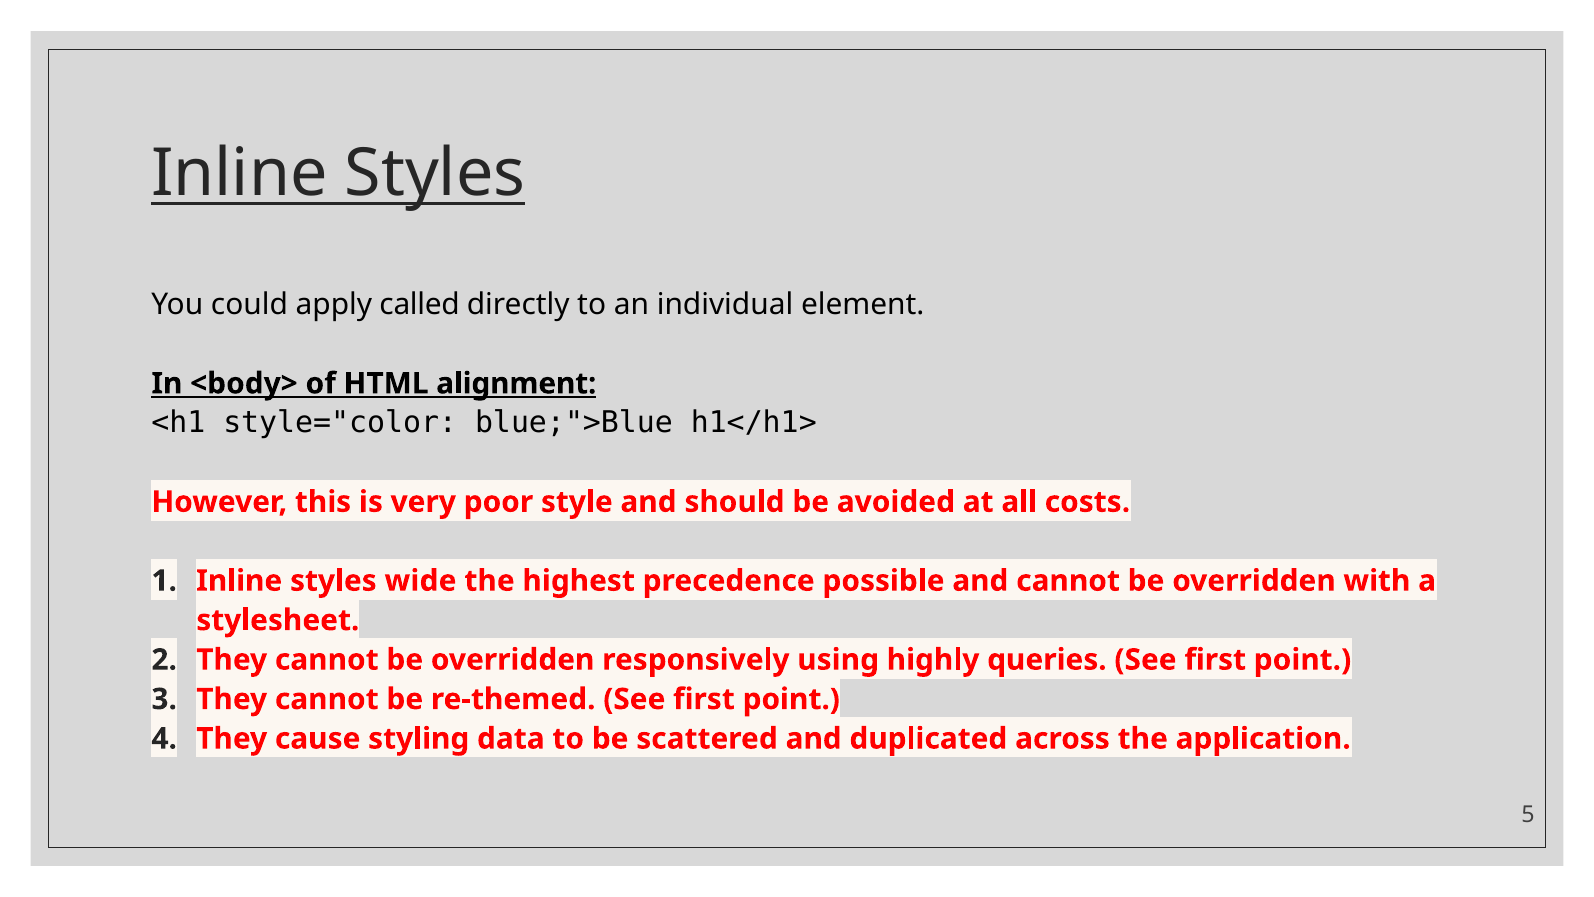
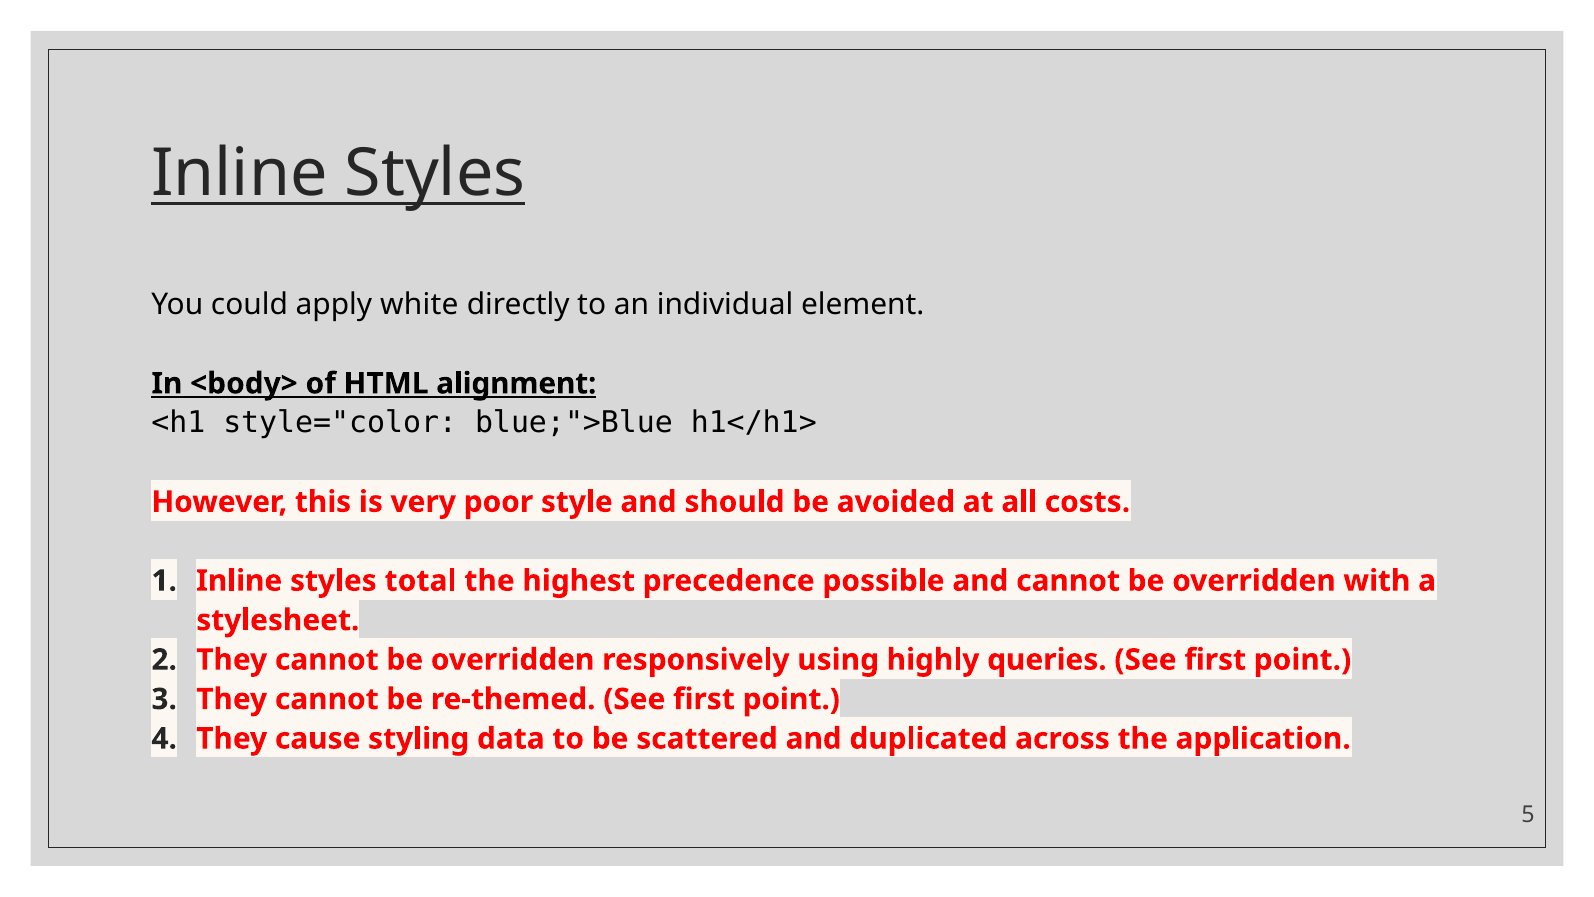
called: called -> white
wide: wide -> total
